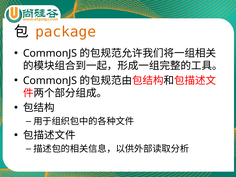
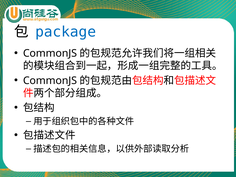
package colour: orange -> blue
